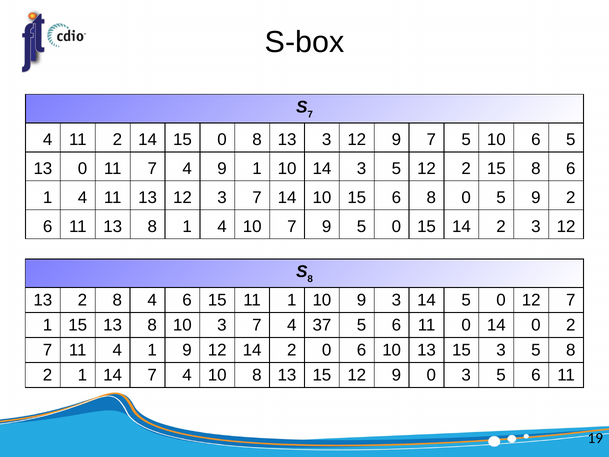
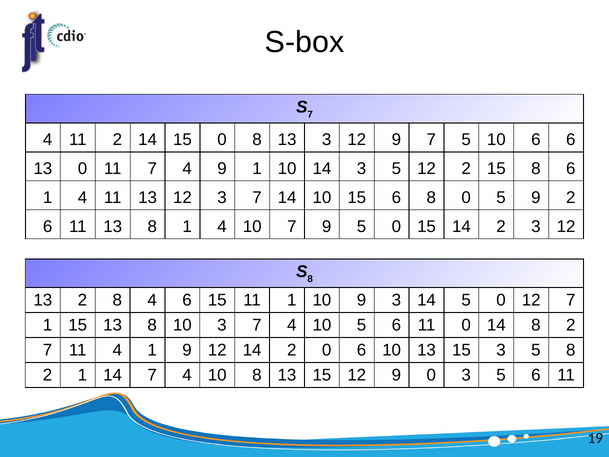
6 5: 5 -> 6
3 7 4 37: 37 -> 10
14 0: 0 -> 8
